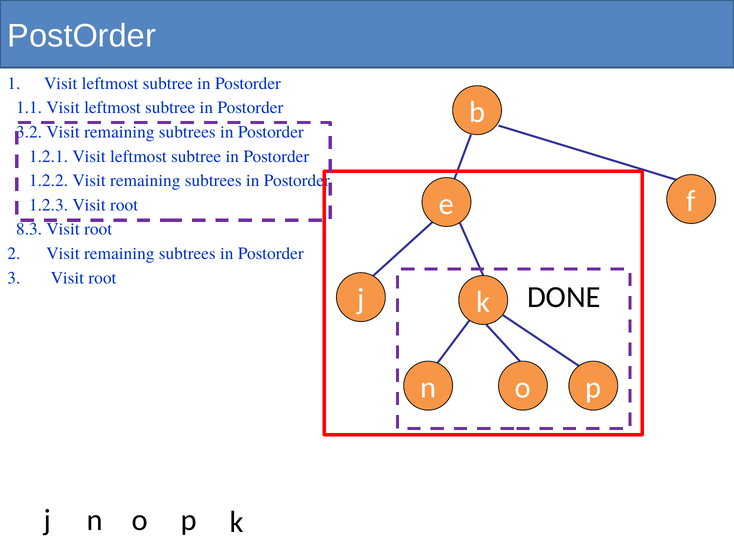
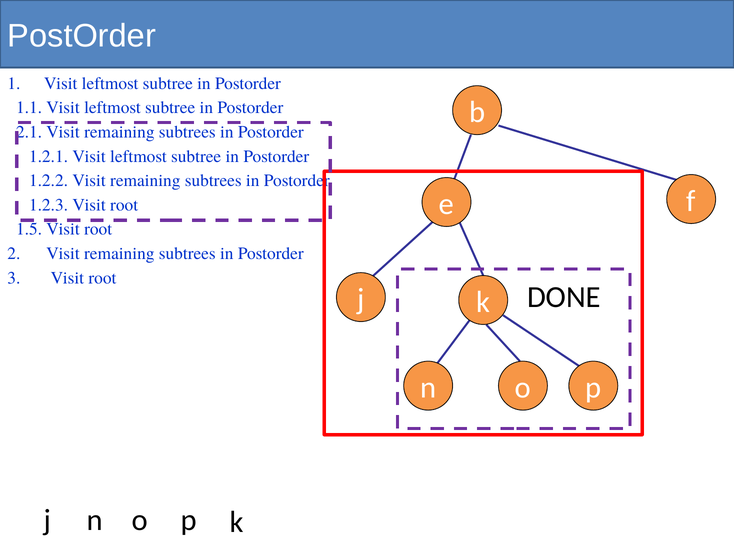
3.2: 3.2 -> 2.1
8.3: 8.3 -> 1.5
